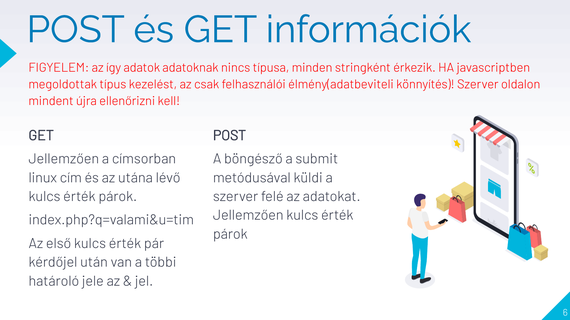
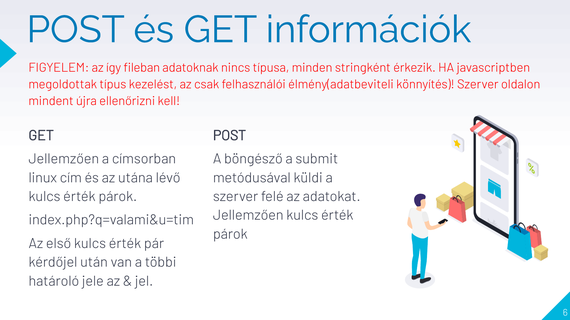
adatok: adatok -> fileban
